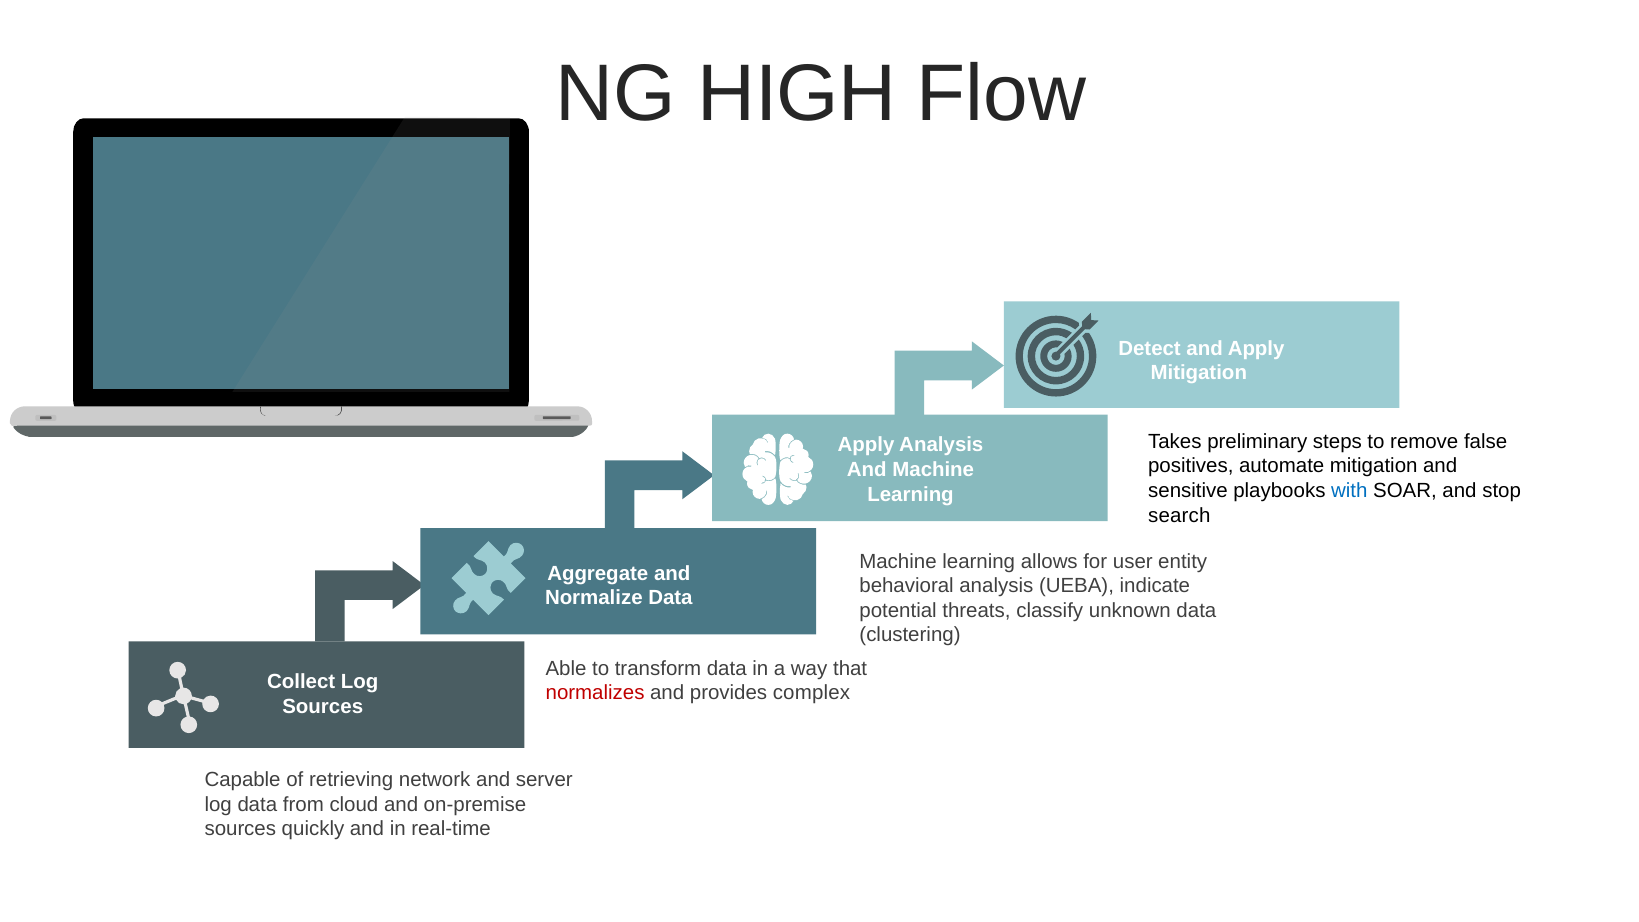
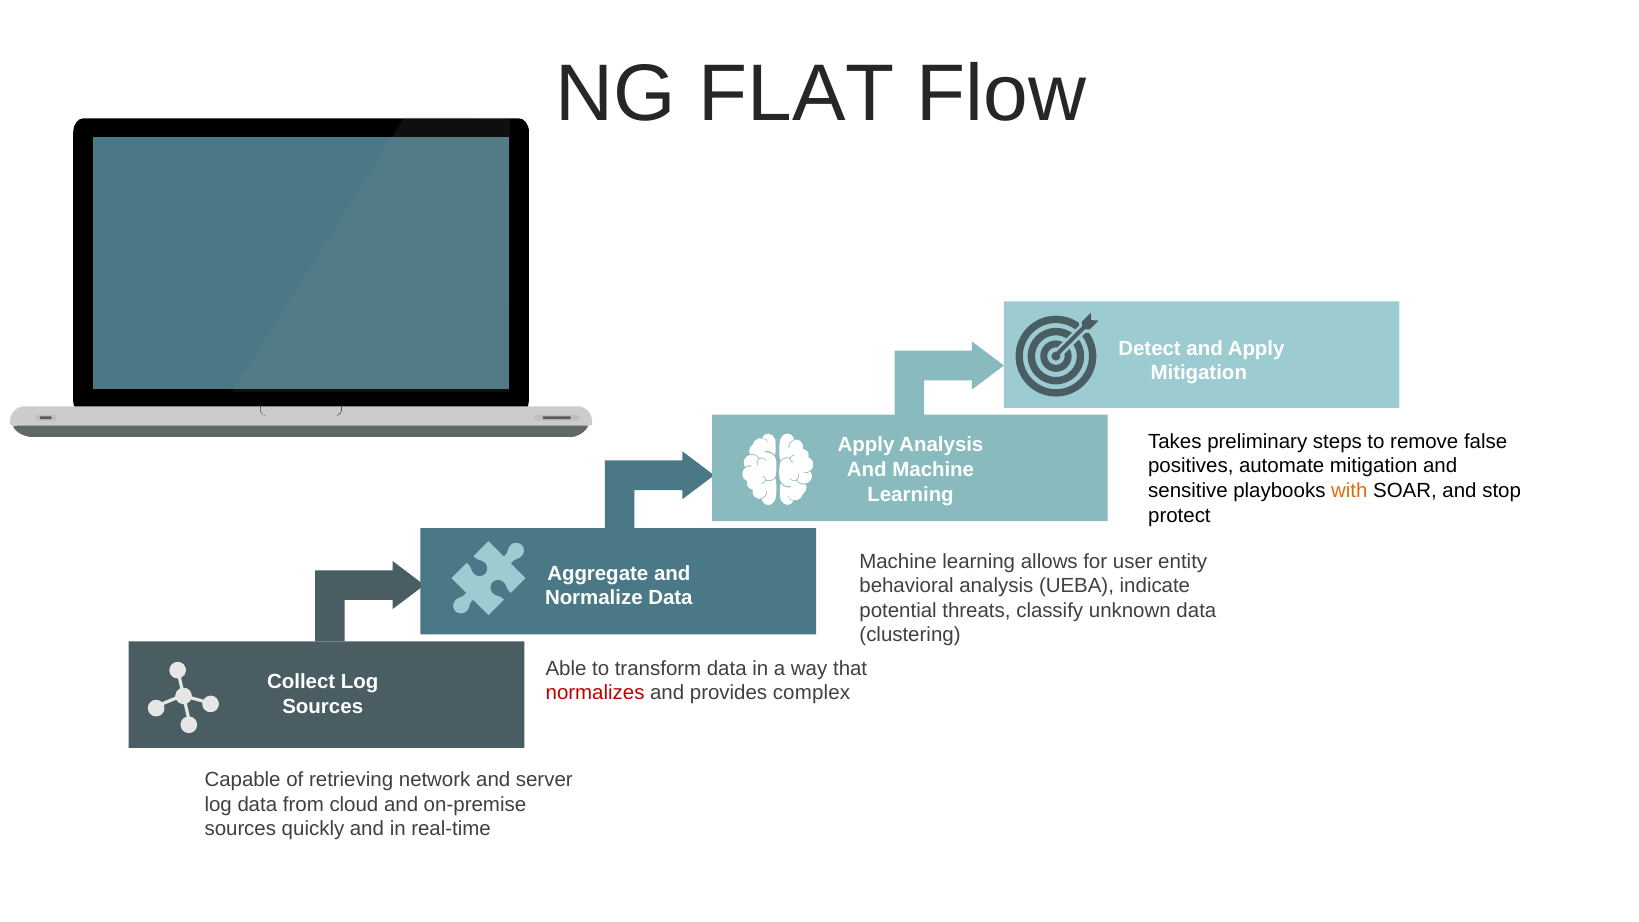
HIGH: HIGH -> FLAT
with colour: blue -> orange
search: search -> protect
